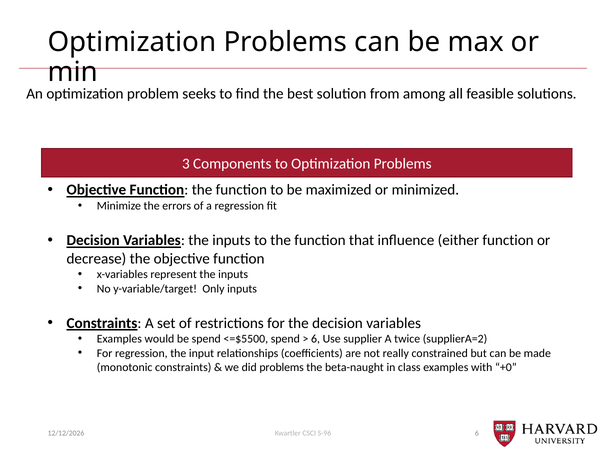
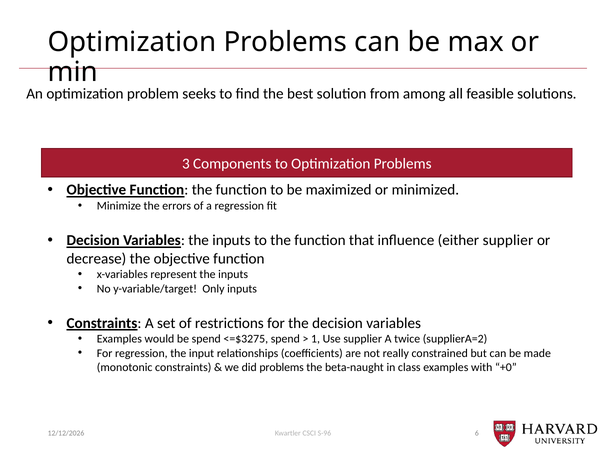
either function: function -> supplier
<=$5500: <=$5500 -> <=$3275
6 at (316, 339): 6 -> 1
